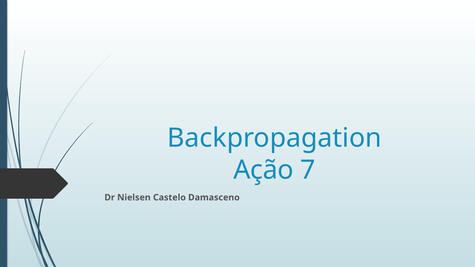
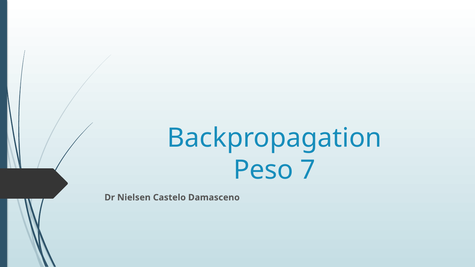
Ação: Ação -> Peso
